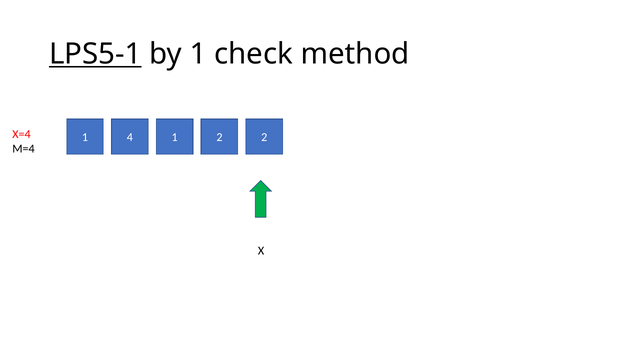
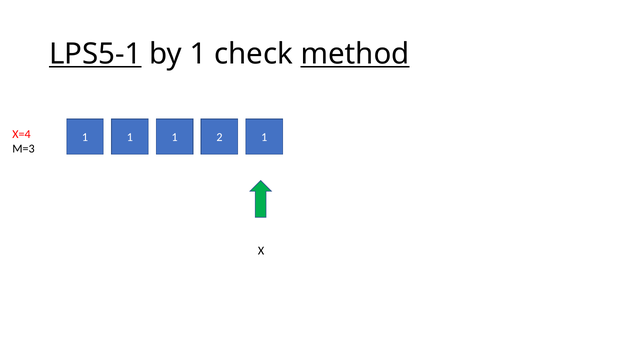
method underline: none -> present
4 at (130, 137): 4 -> 1
2 2: 2 -> 1
M=4: M=4 -> M=3
